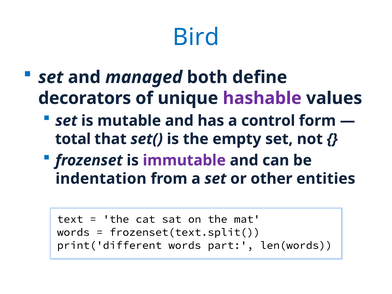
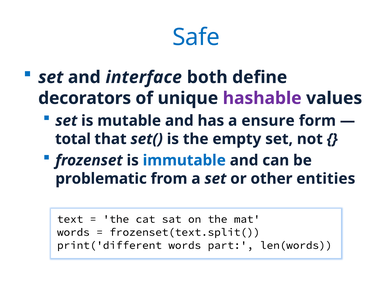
Bird: Bird -> Safe
managed: managed -> interface
control: control -> ensure
immutable colour: purple -> blue
indentation: indentation -> problematic
